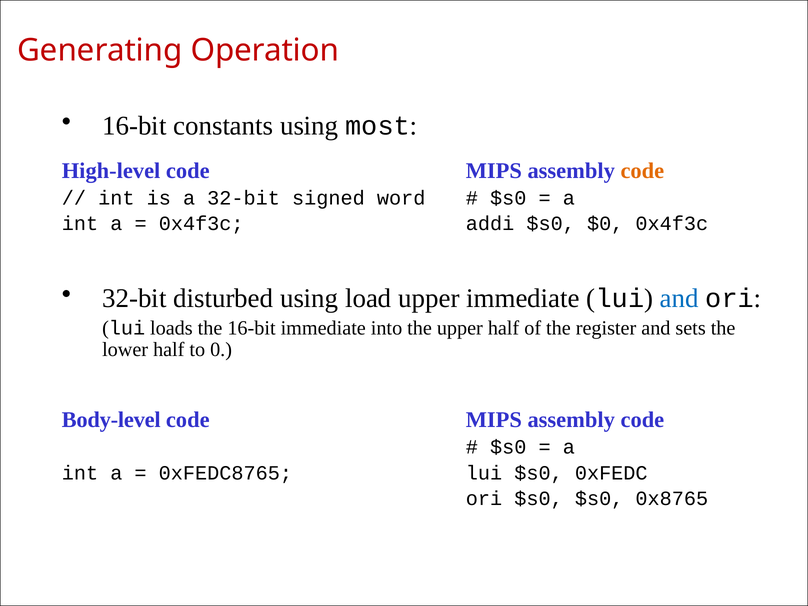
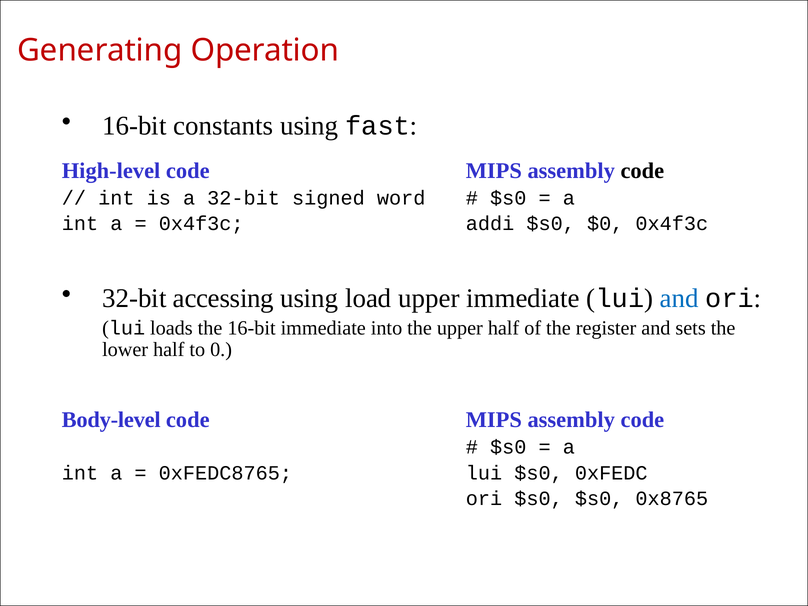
most: most -> fast
code at (642, 171) colour: orange -> black
disturbed: disturbed -> accessing
